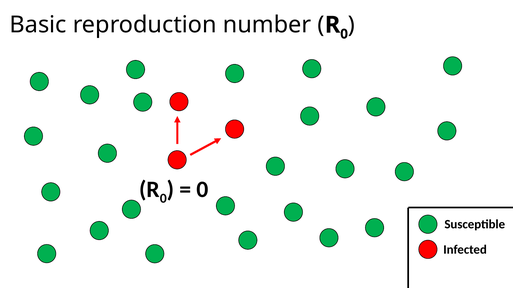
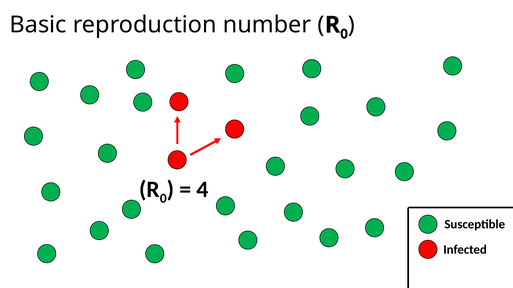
0 at (202, 190): 0 -> 4
